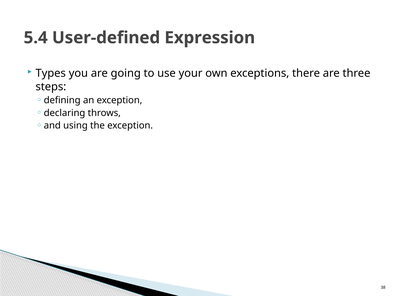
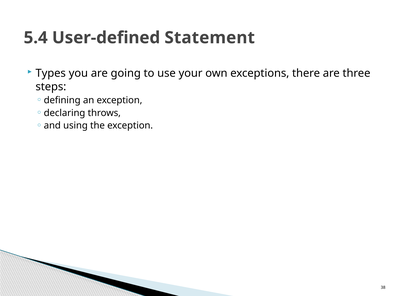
Expression: Expression -> Statement
